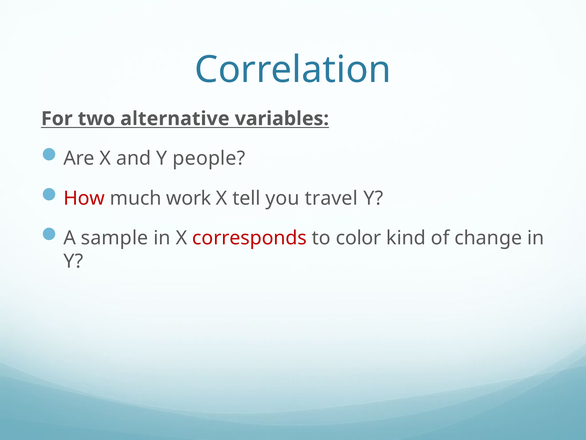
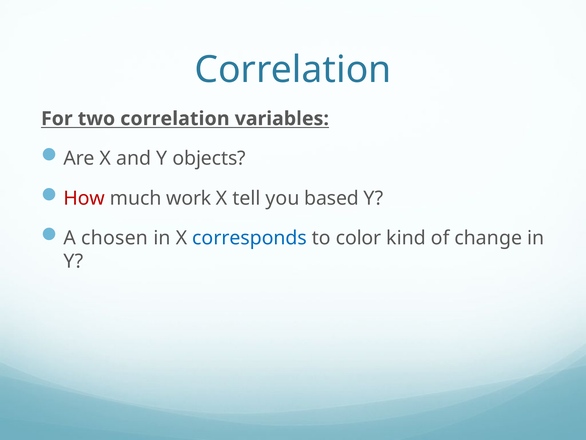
two alternative: alternative -> correlation
people: people -> objects
travel: travel -> based
sample: sample -> chosen
corresponds colour: red -> blue
